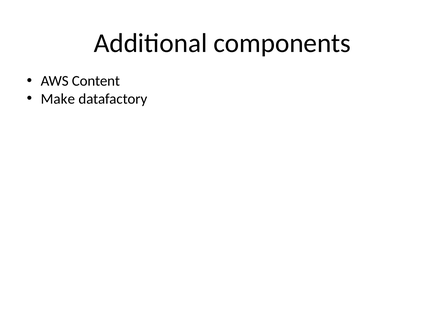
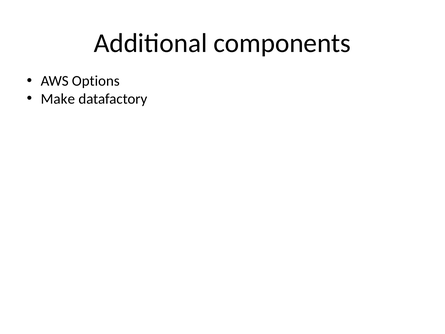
Content: Content -> Options
